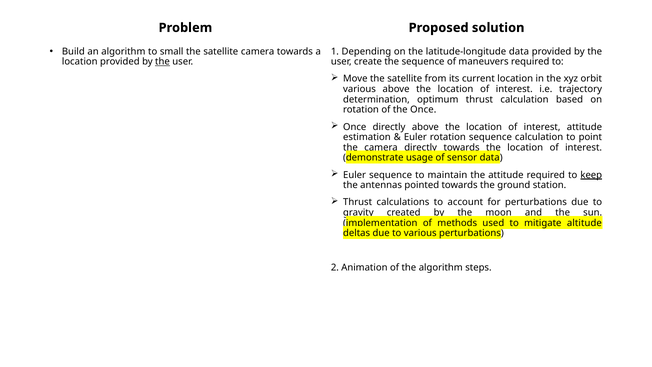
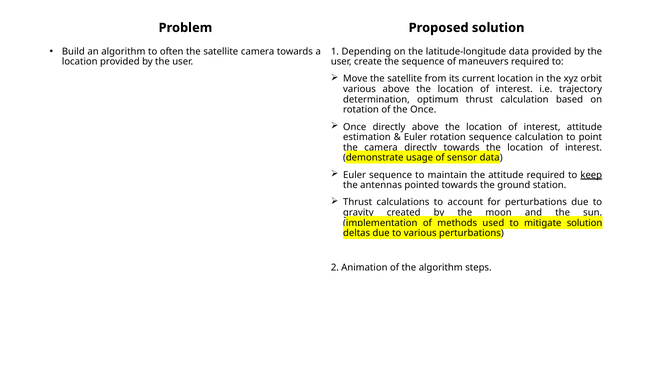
small: small -> often
the at (162, 62) underline: present -> none
mitigate altitude: altitude -> solution
